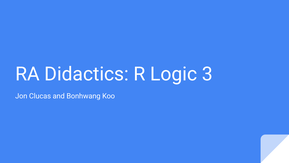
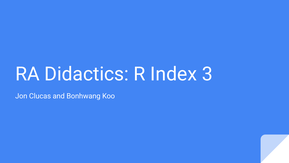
Logic: Logic -> Index
